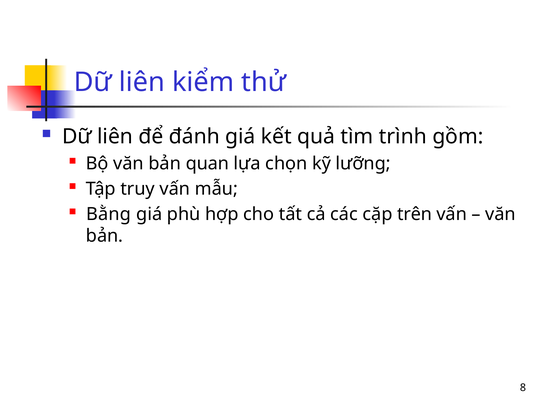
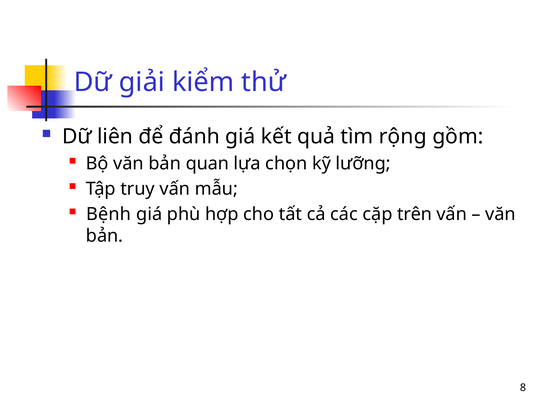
liên at (142, 82): liên -> giải
trình: trình -> rộng
Bằng: Bằng -> Bệnh
